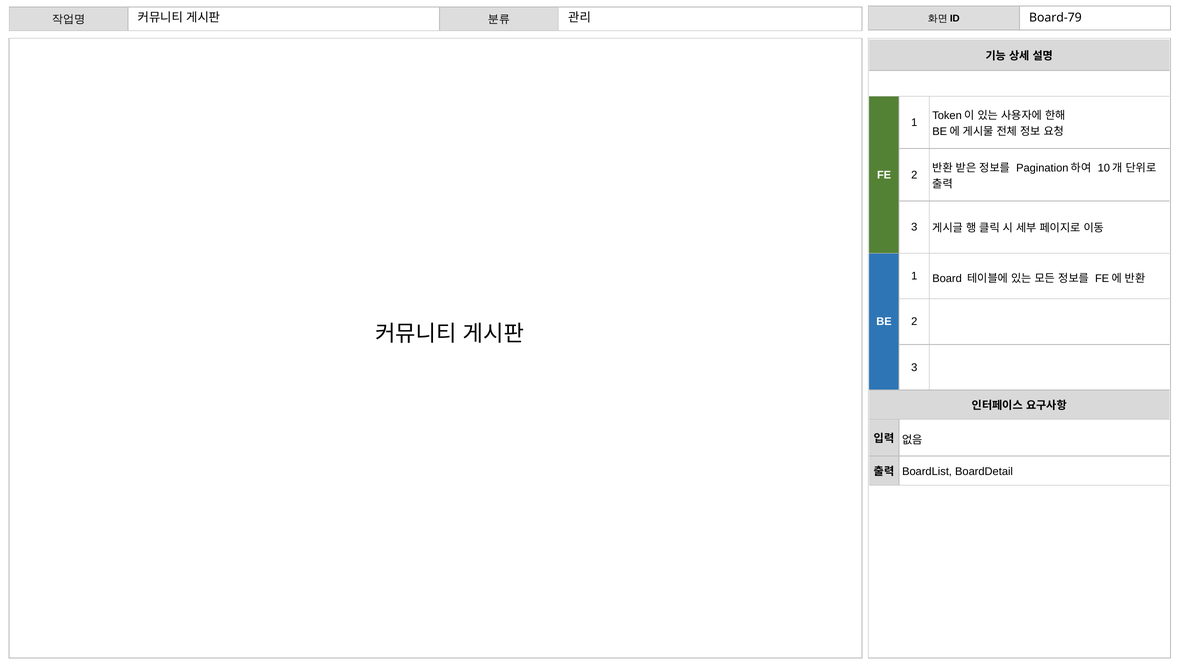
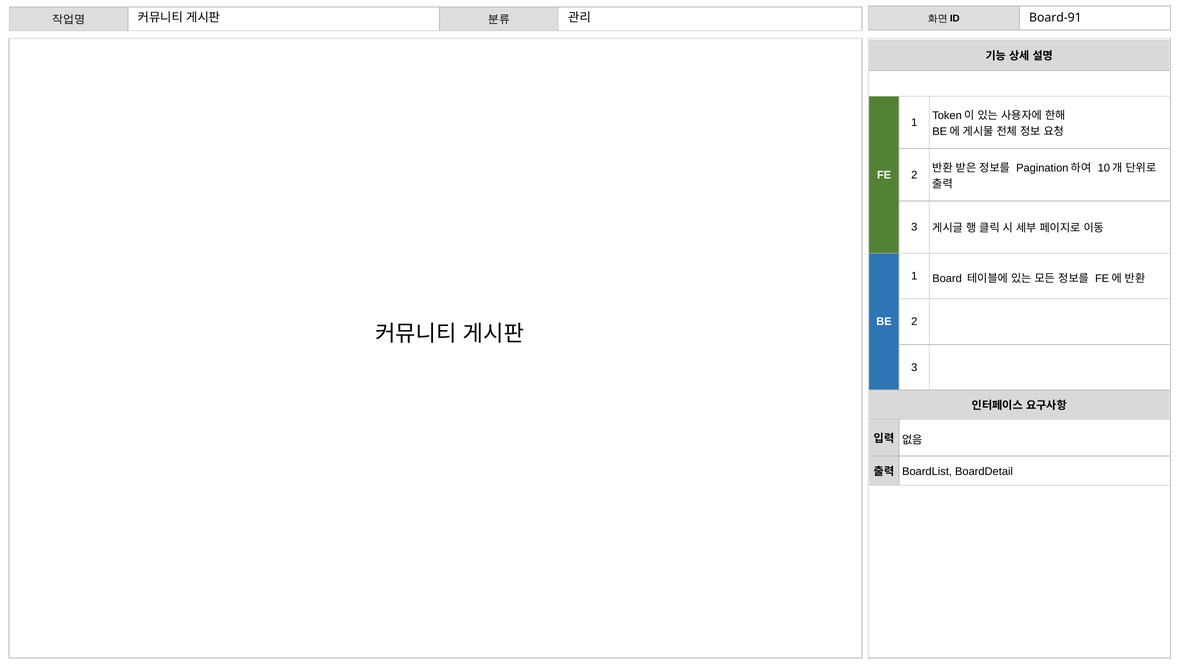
Board-79: Board-79 -> Board-91
